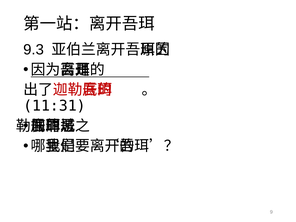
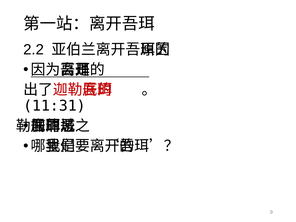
9.3: 9.3 -> 2.2
